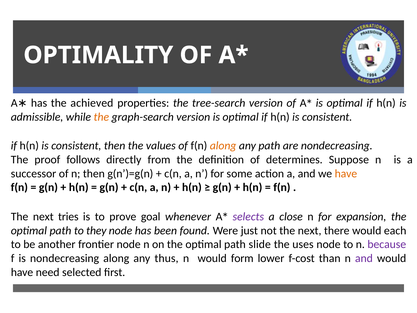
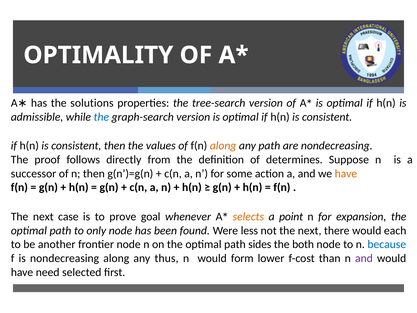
achieved: achieved -> solutions
the at (101, 117) colour: orange -> blue
tries: tries -> case
selects colour: purple -> orange
close: close -> point
they: they -> only
just: just -> less
slide: slide -> sides
uses: uses -> both
because colour: purple -> blue
